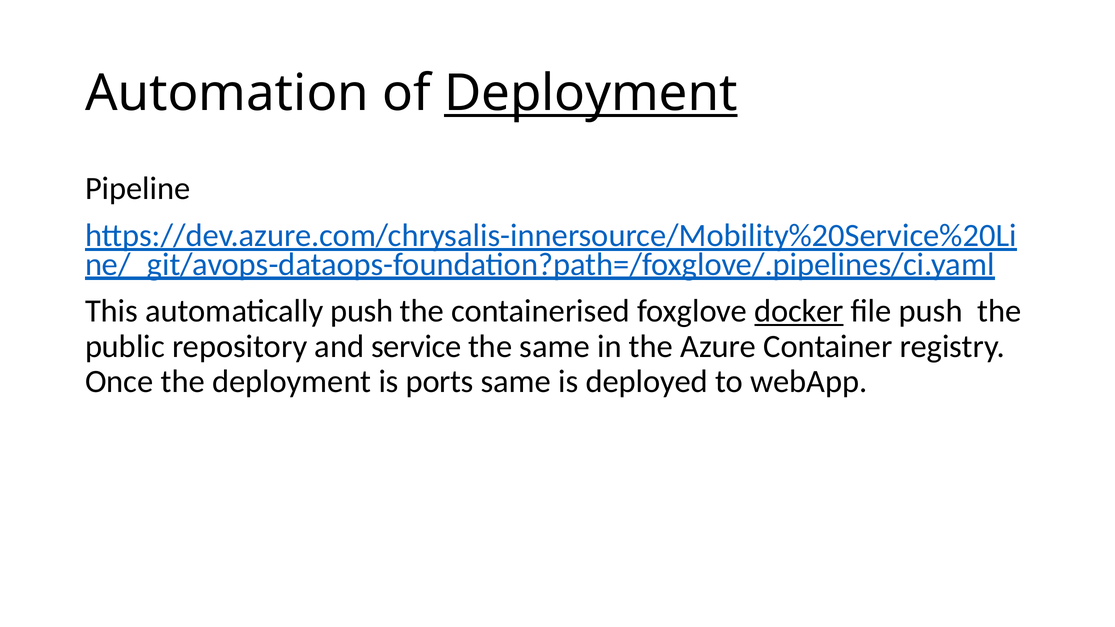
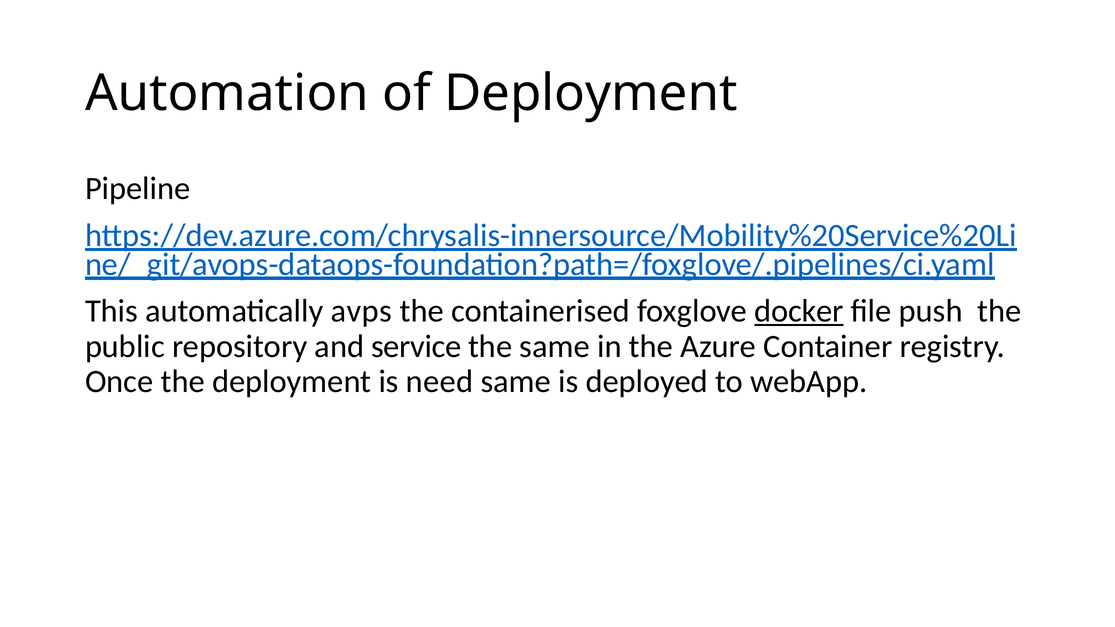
Deployment at (591, 94) underline: present -> none
automatically push: push -> avps
ports: ports -> need
